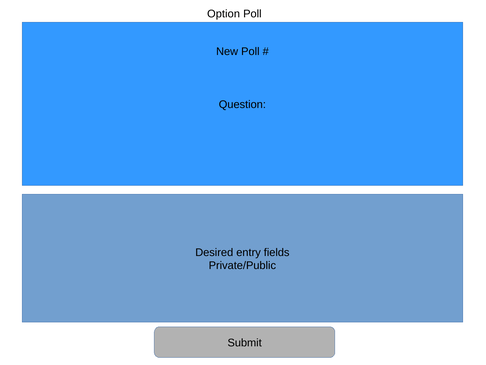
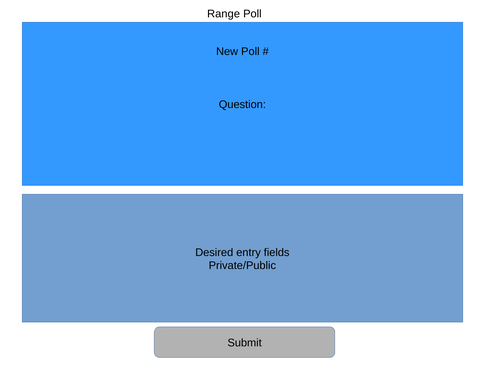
Option: Option -> Range
